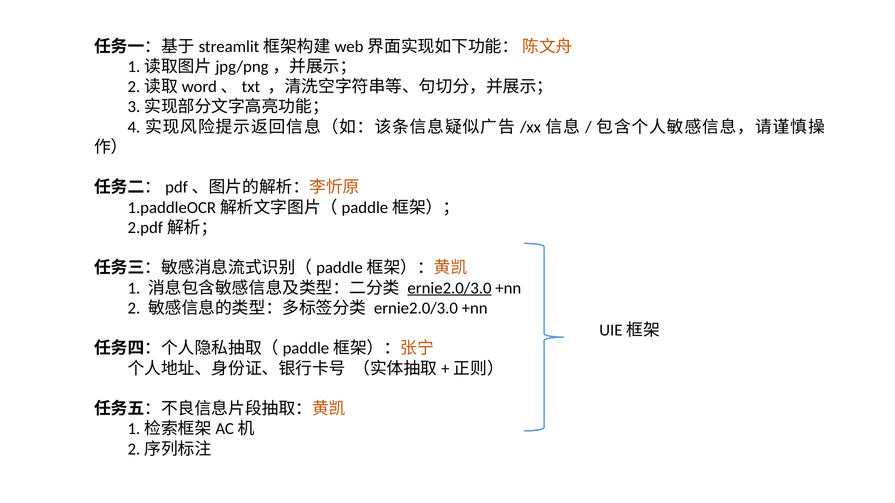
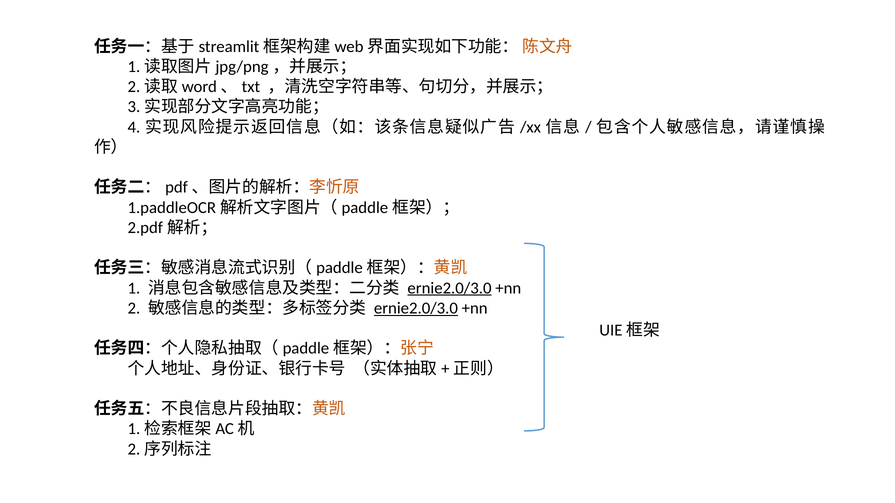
ernie2.0/3.0 at (416, 308) underline: none -> present
